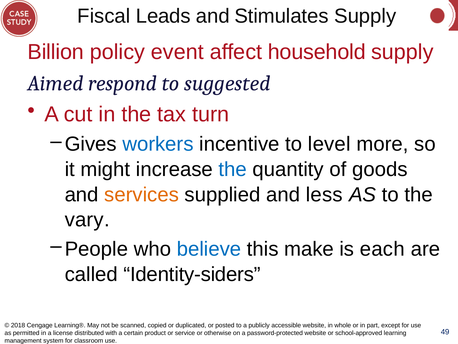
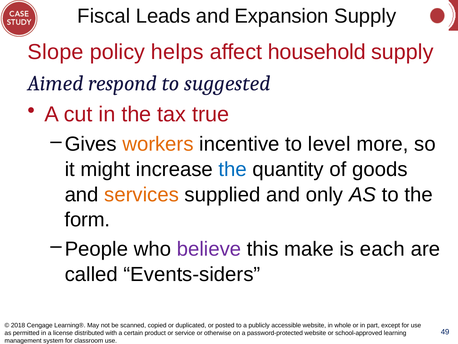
Stimulates: Stimulates -> Expansion
Billion: Billion -> Slope
event: event -> helps
turn: turn -> true
workers colour: blue -> orange
less: less -> only
vary: vary -> form
believe colour: blue -> purple
Identity-siders: Identity-siders -> Events-siders
